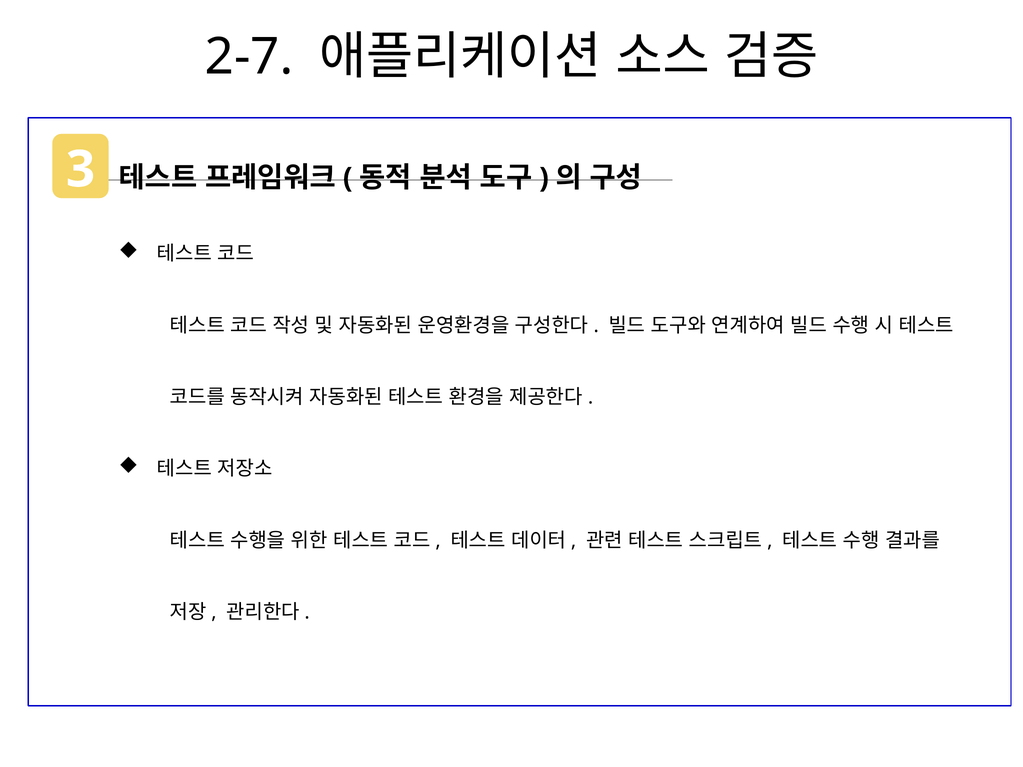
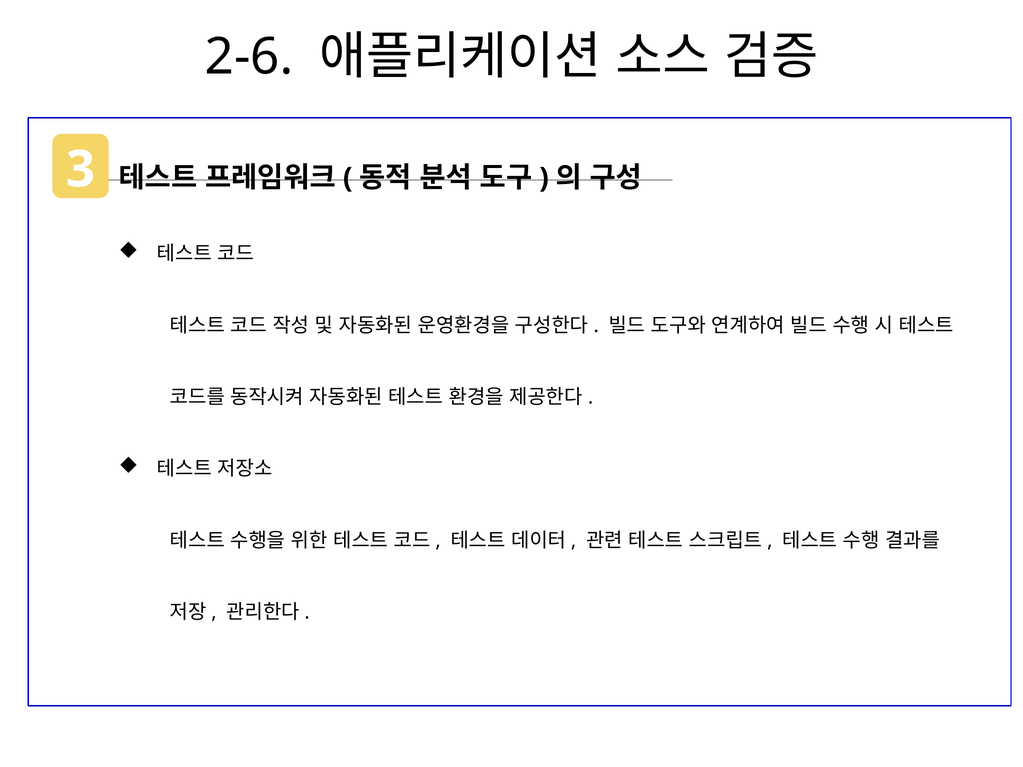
2-7: 2-7 -> 2-6
